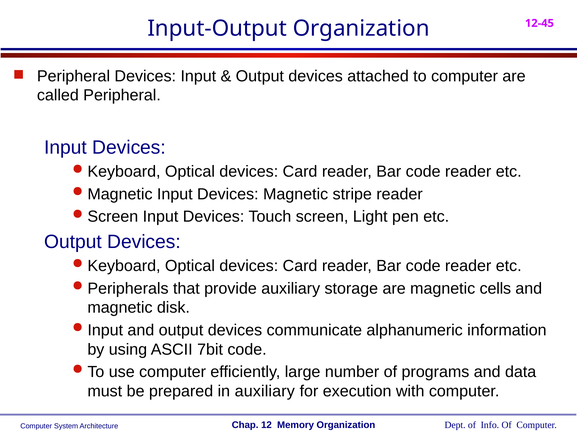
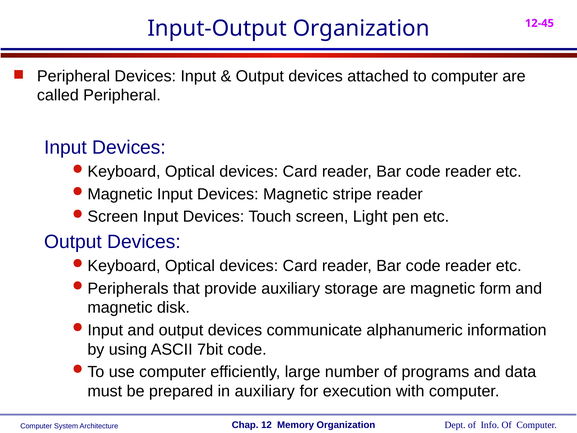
cells: cells -> form
